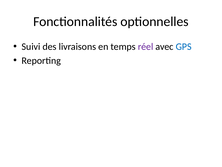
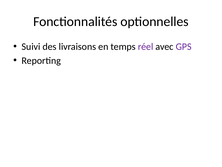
GPS colour: blue -> purple
